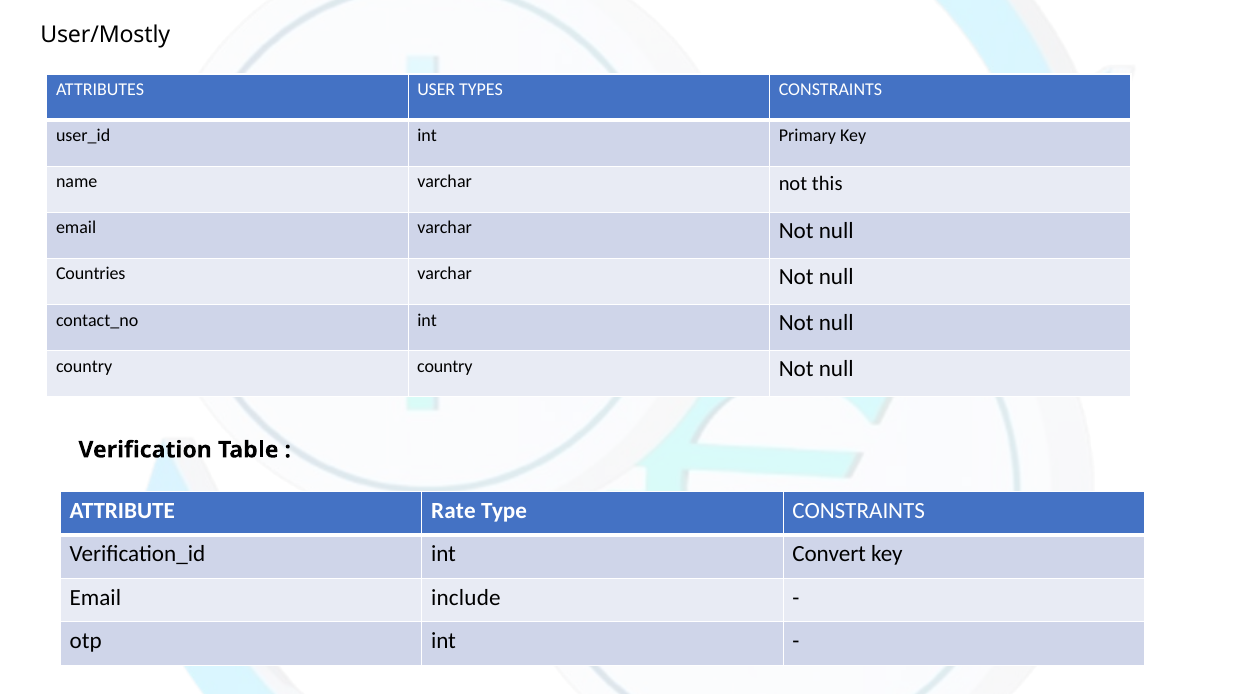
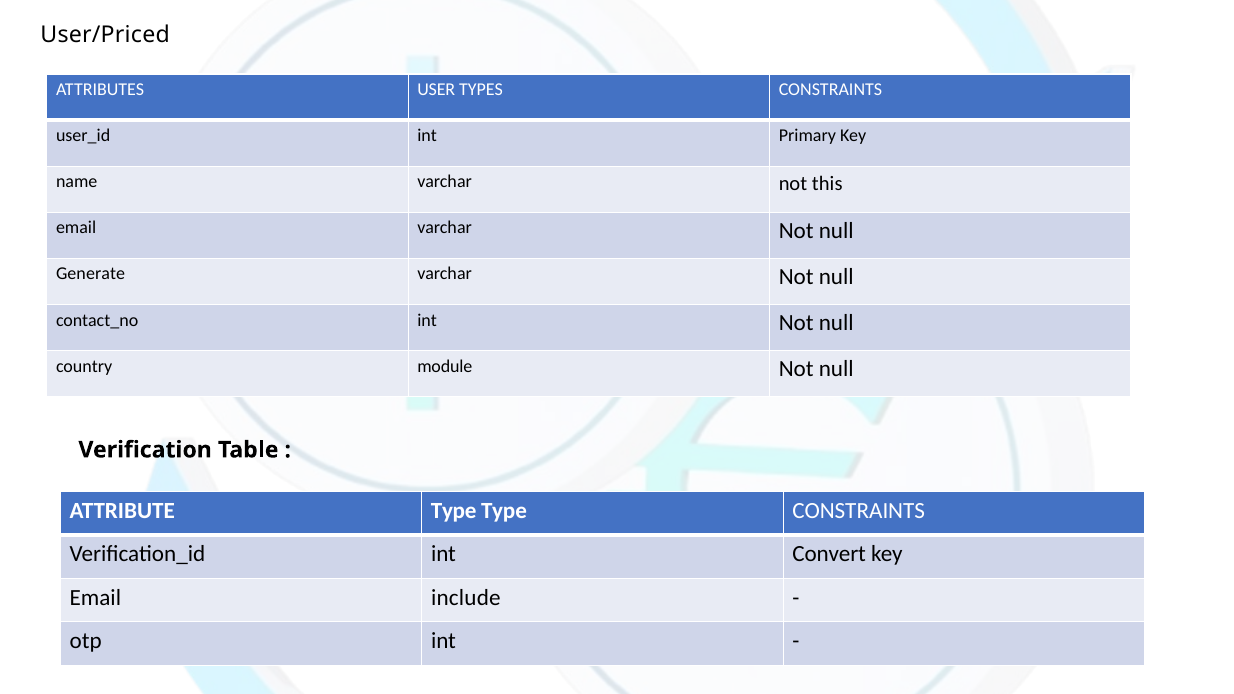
User/Mostly: User/Mostly -> User/Priced
Countries: Countries -> Generate
country country: country -> module
ATTRIBUTE Rate: Rate -> Type
